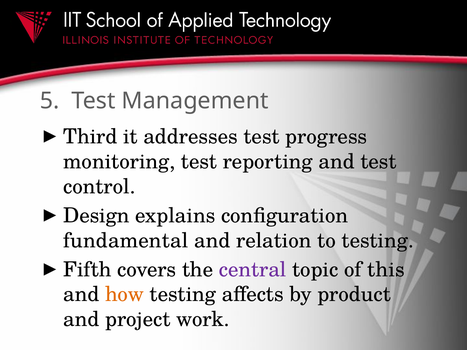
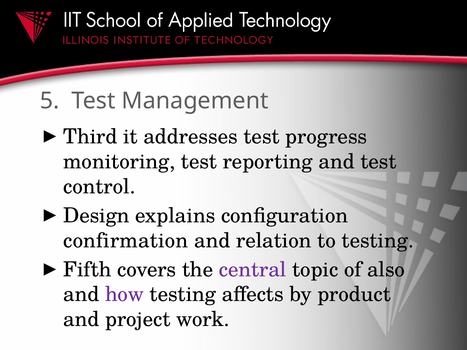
fundamental: fundamental -> confirmation
this: this -> also
how colour: orange -> purple
